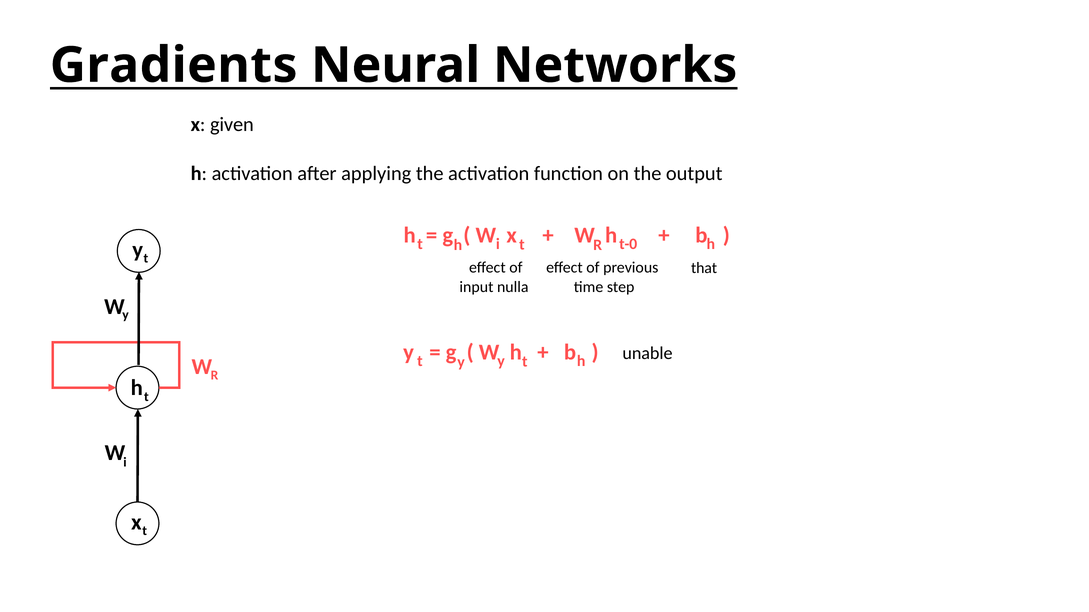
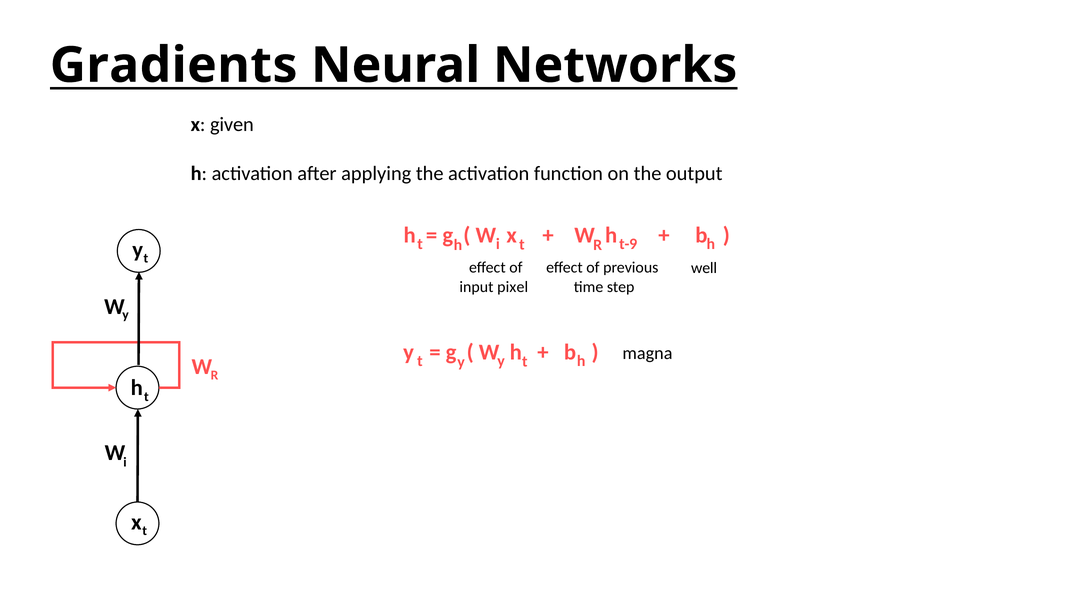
t-0: t-0 -> t-9
that: that -> well
nulla: nulla -> pixel
unable: unable -> magna
